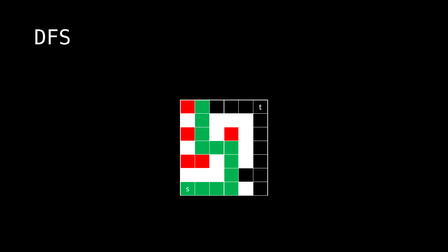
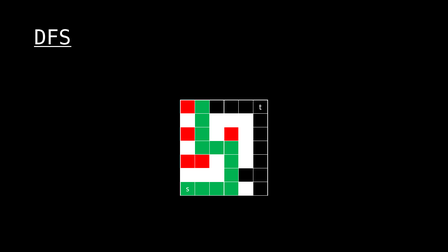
DFS underline: none -> present
